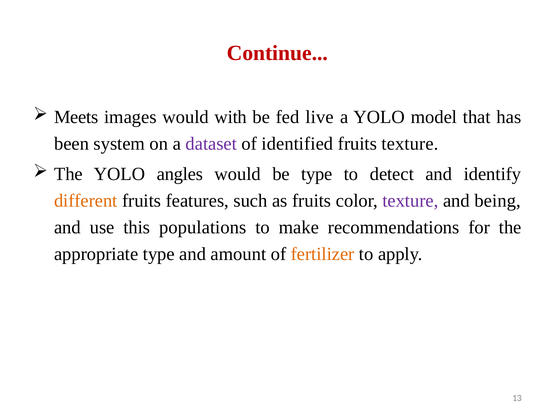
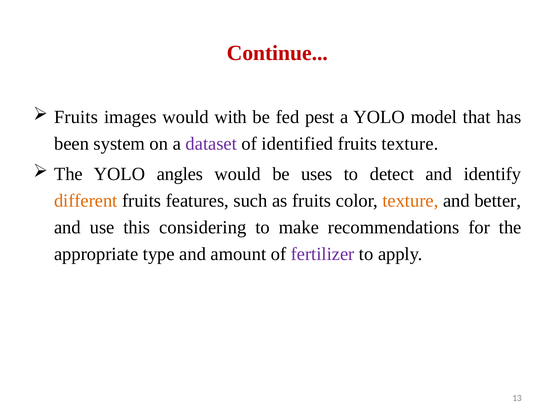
Meets at (76, 117): Meets -> Fruits
live: live -> pest
be type: type -> uses
texture at (410, 200) colour: purple -> orange
being: being -> better
populations: populations -> considering
fertilizer colour: orange -> purple
